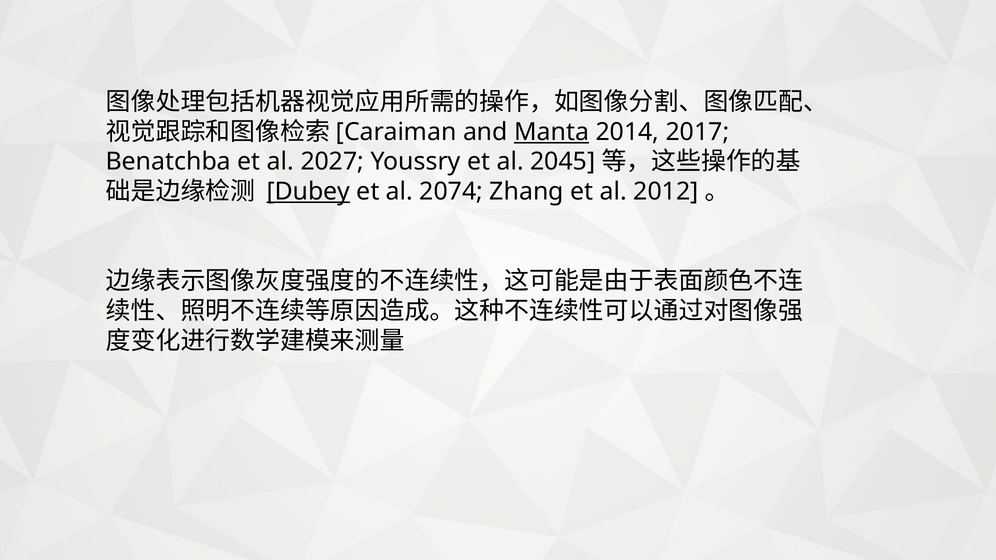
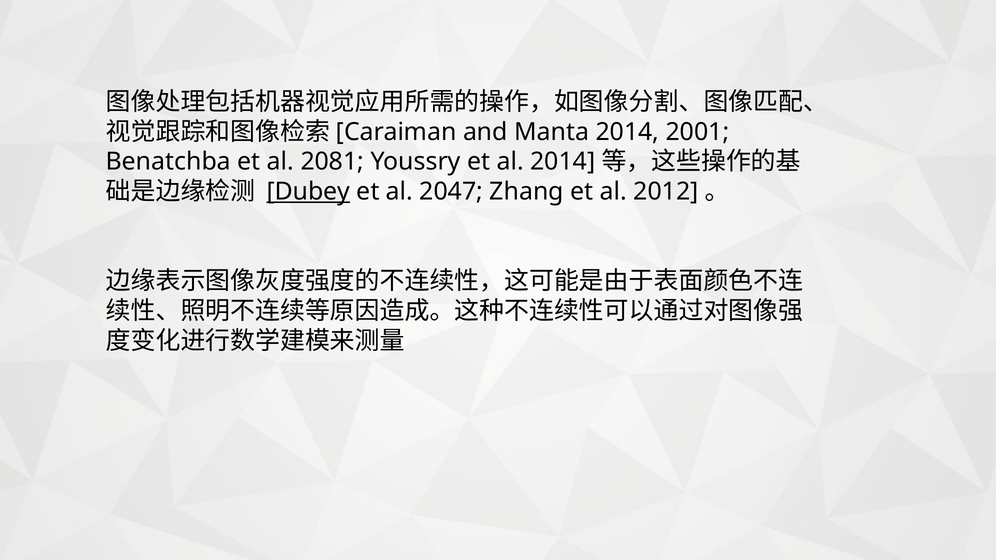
Manta underline: present -> none
2017: 2017 -> 2001
2027: 2027 -> 2081
al 2045: 2045 -> 2014
2074: 2074 -> 2047
